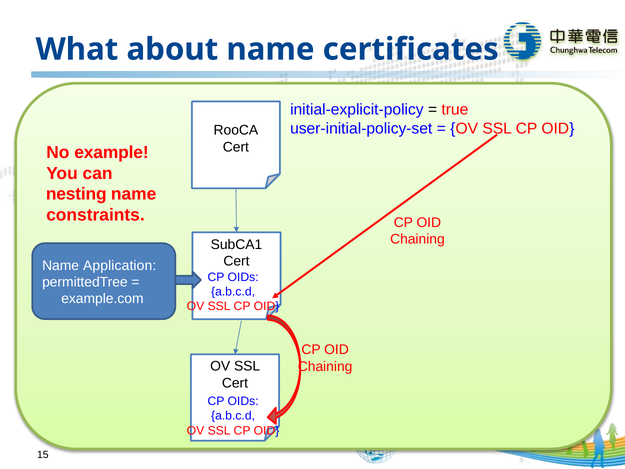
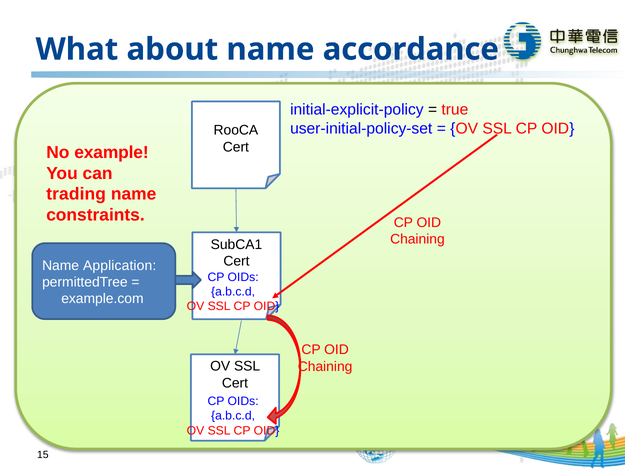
certificates: certificates -> accordance
nesting: nesting -> trading
